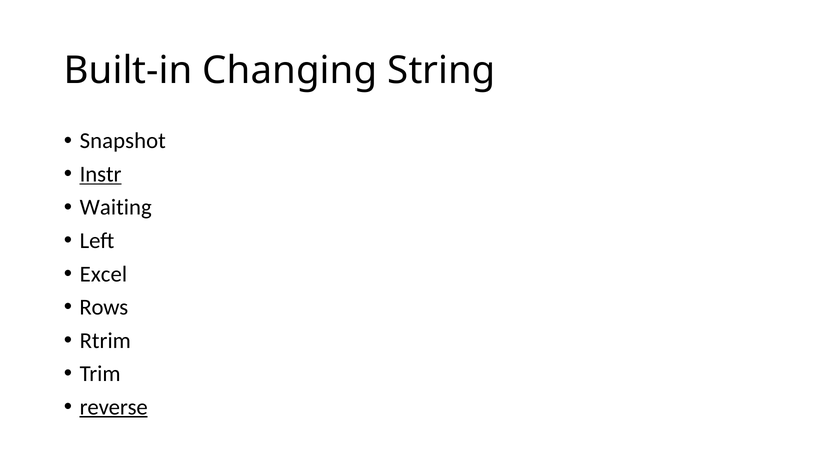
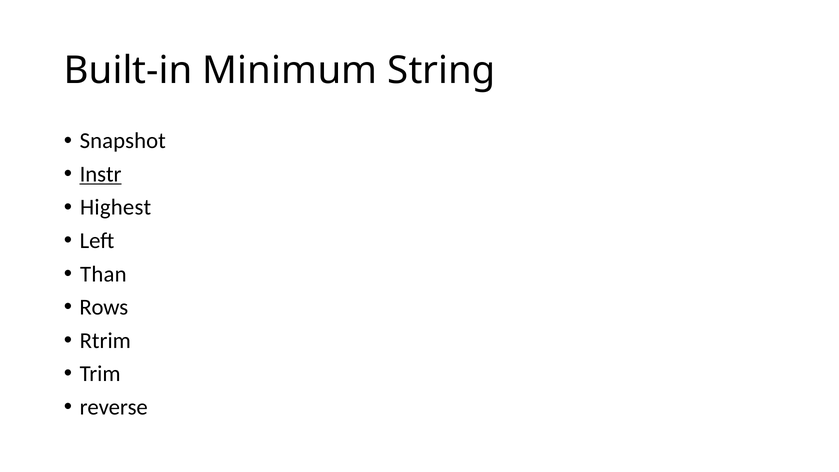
Changing: Changing -> Minimum
Waiting: Waiting -> Highest
Excel: Excel -> Than
reverse underline: present -> none
